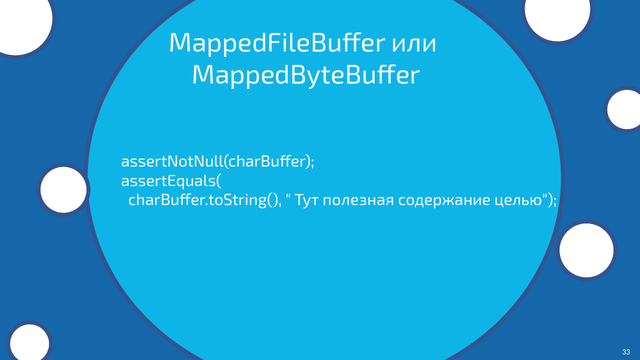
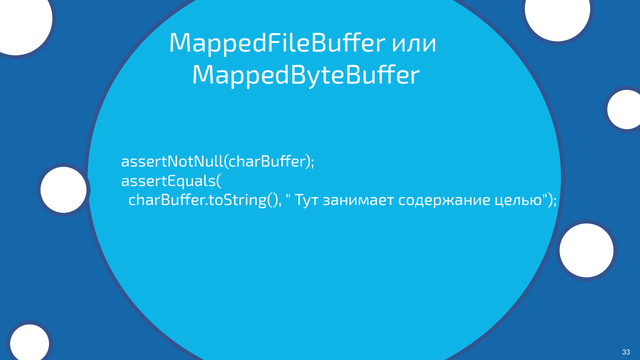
полезная: полезная -> занимает
